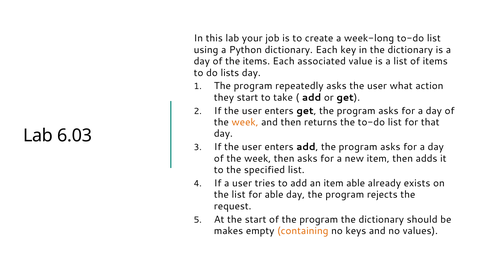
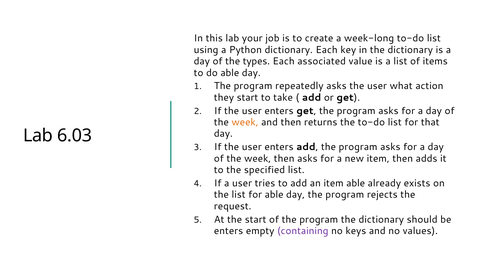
the items: items -> types
do lists: lists -> able
makes at (229, 231): makes -> enters
containing colour: orange -> purple
